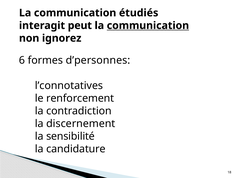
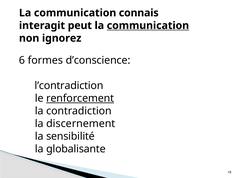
étudiés: étudiés -> connais
d’personnes: d’personnes -> d’conscience
l’connotatives: l’connotatives -> l’contradiction
renforcement underline: none -> present
candidature: candidature -> globalisante
